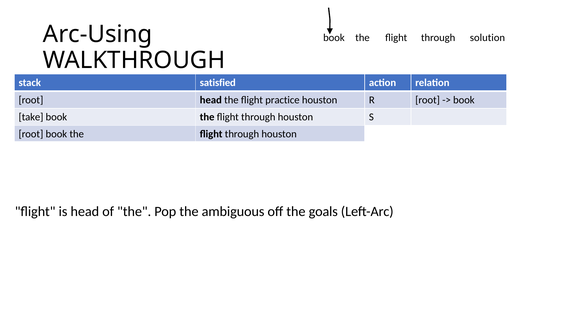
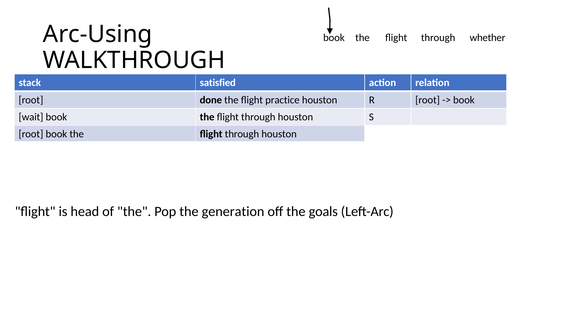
solution: solution -> whether
head at (211, 100): head -> done
take: take -> wait
ambiguous: ambiguous -> generation
